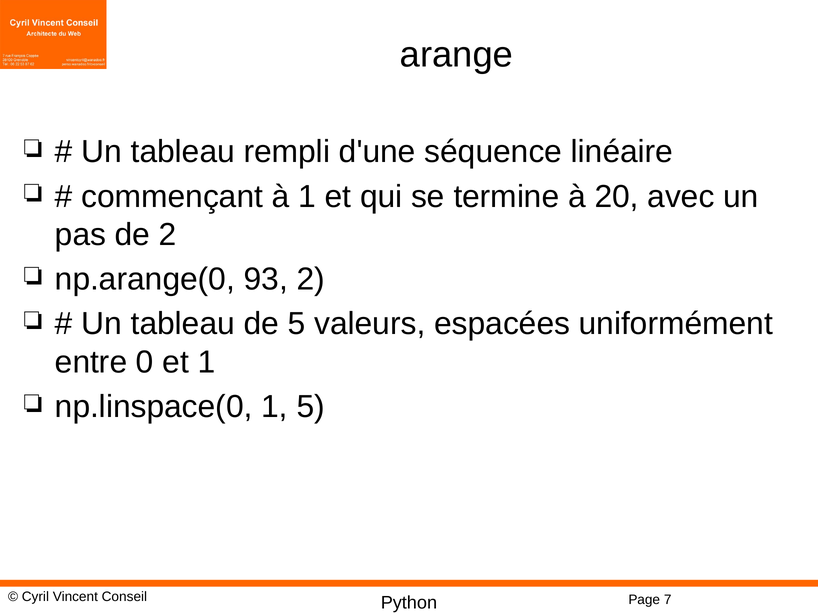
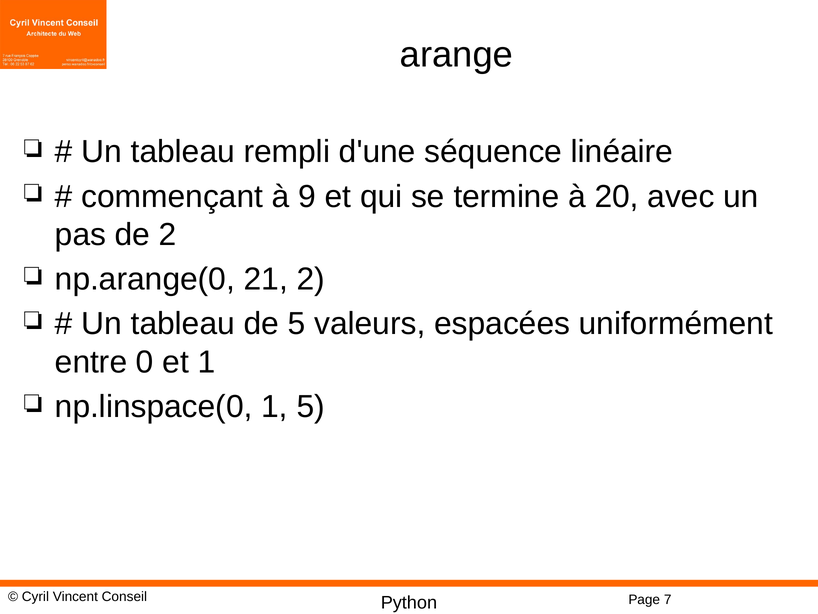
à 1: 1 -> 9
93: 93 -> 21
